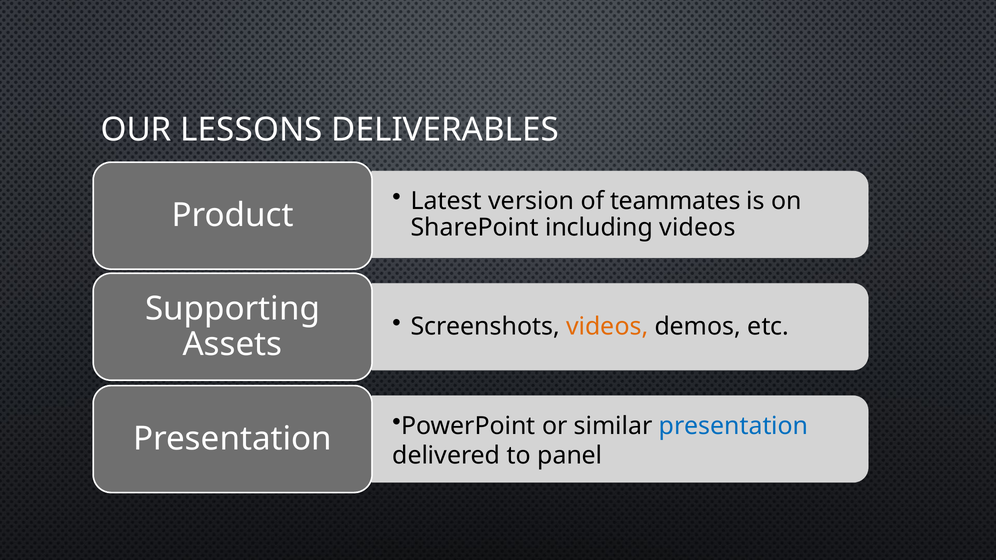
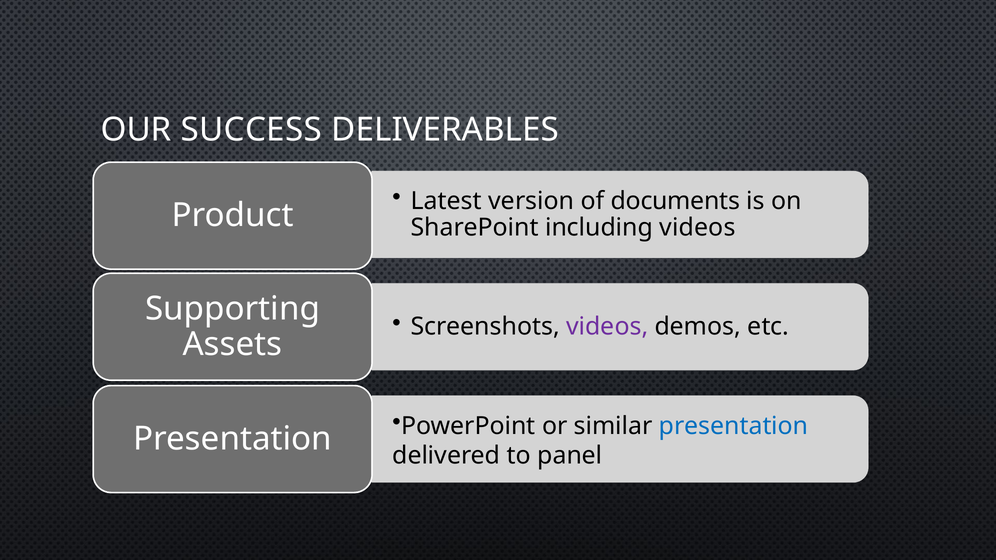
LESSONS: LESSONS -> SUCCESS
teammates: teammates -> documents
videos at (607, 327) colour: orange -> purple
